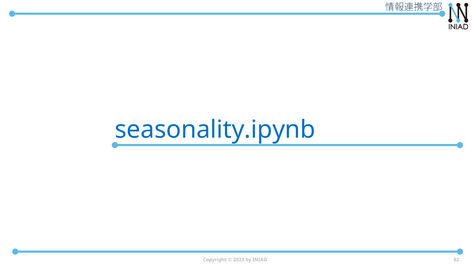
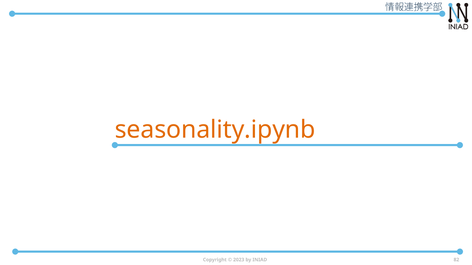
seasonality.ipynb colour: blue -> orange
